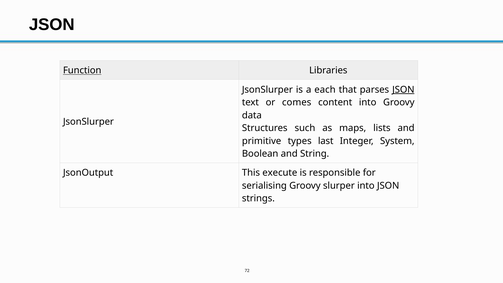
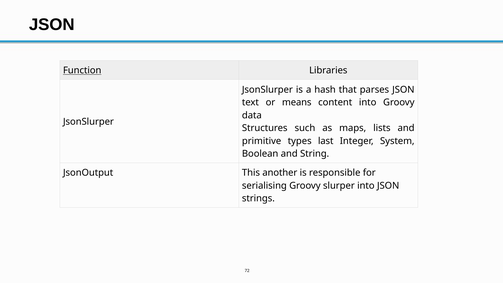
each: each -> hash
JSON at (403, 90) underline: present -> none
comes: comes -> means
execute: execute -> another
